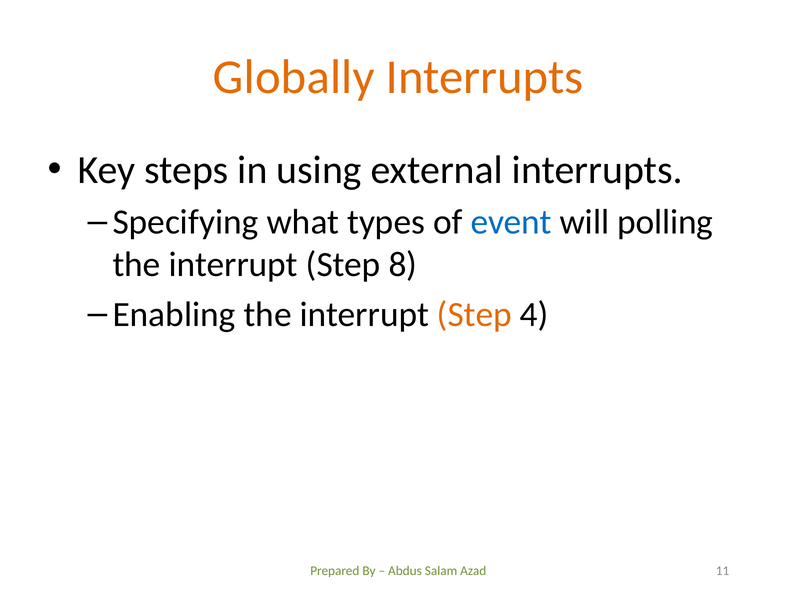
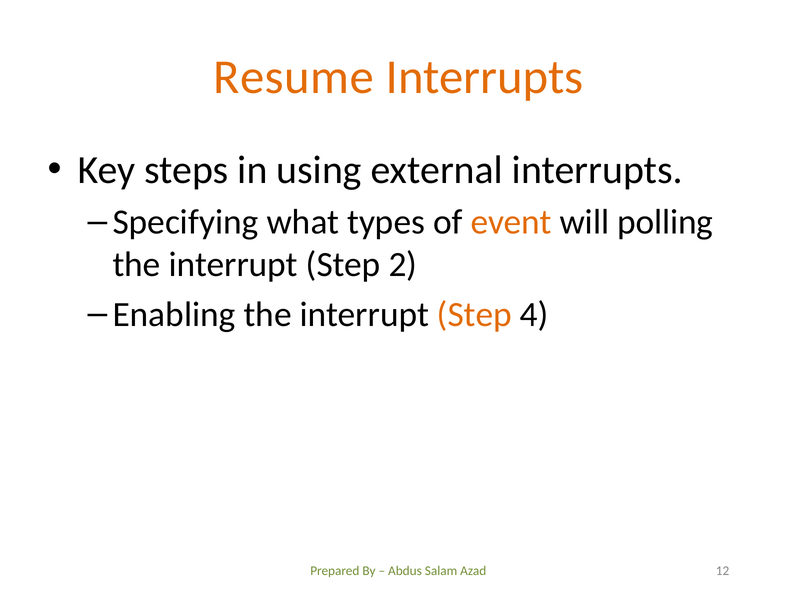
Globally: Globally -> Resume
event colour: blue -> orange
8: 8 -> 2
11: 11 -> 12
